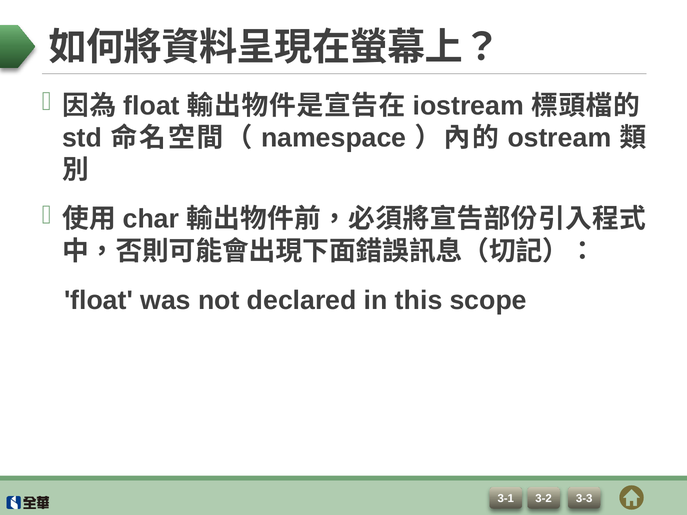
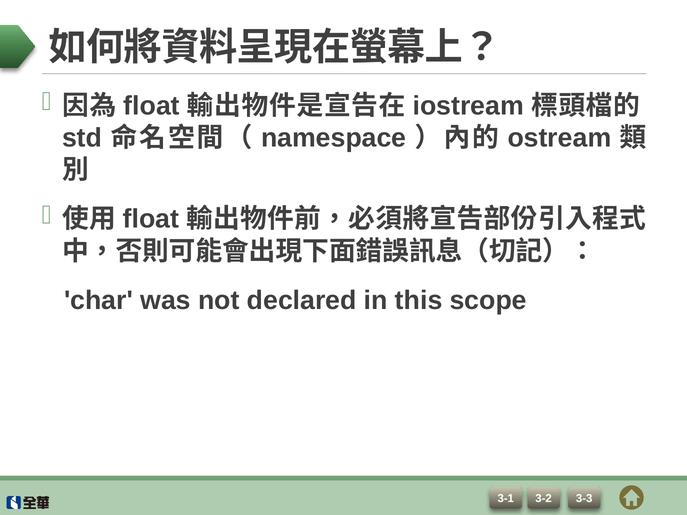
char at (151, 219): char -> float
float at (98, 301): float -> char
